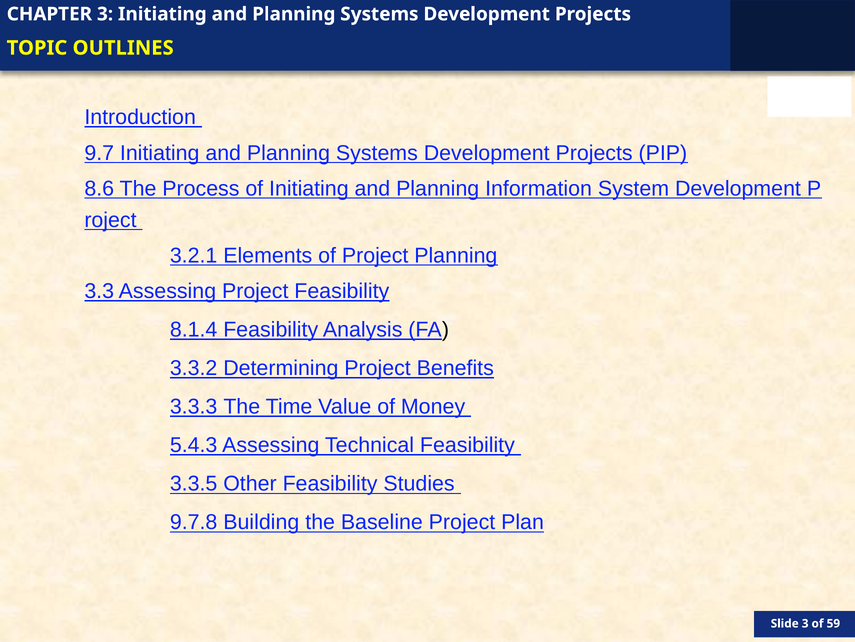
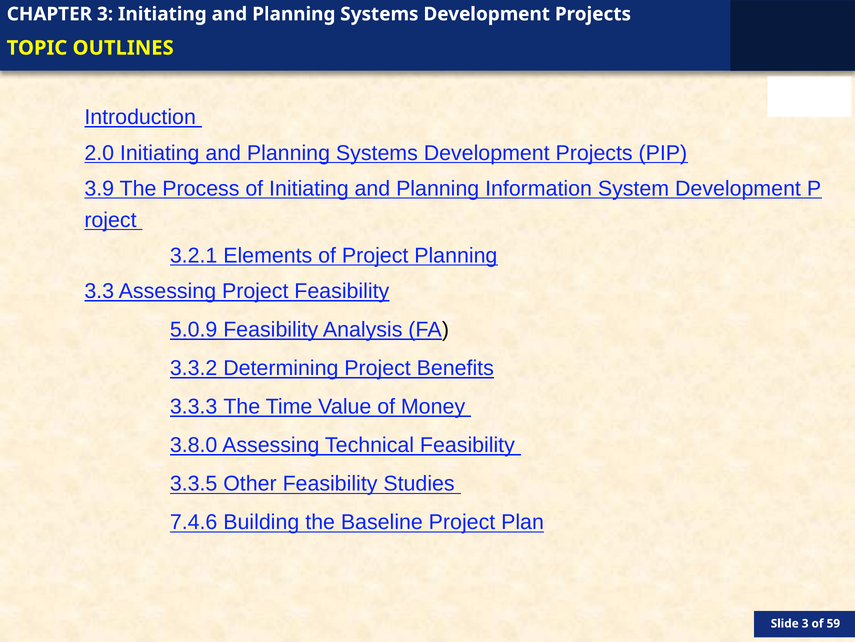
9.7: 9.7 -> 2.0
8.6: 8.6 -> 3.9
8.1.4: 8.1.4 -> 5.0.9
5.4.3: 5.4.3 -> 3.8.0
9.7.8: 9.7.8 -> 7.4.6
